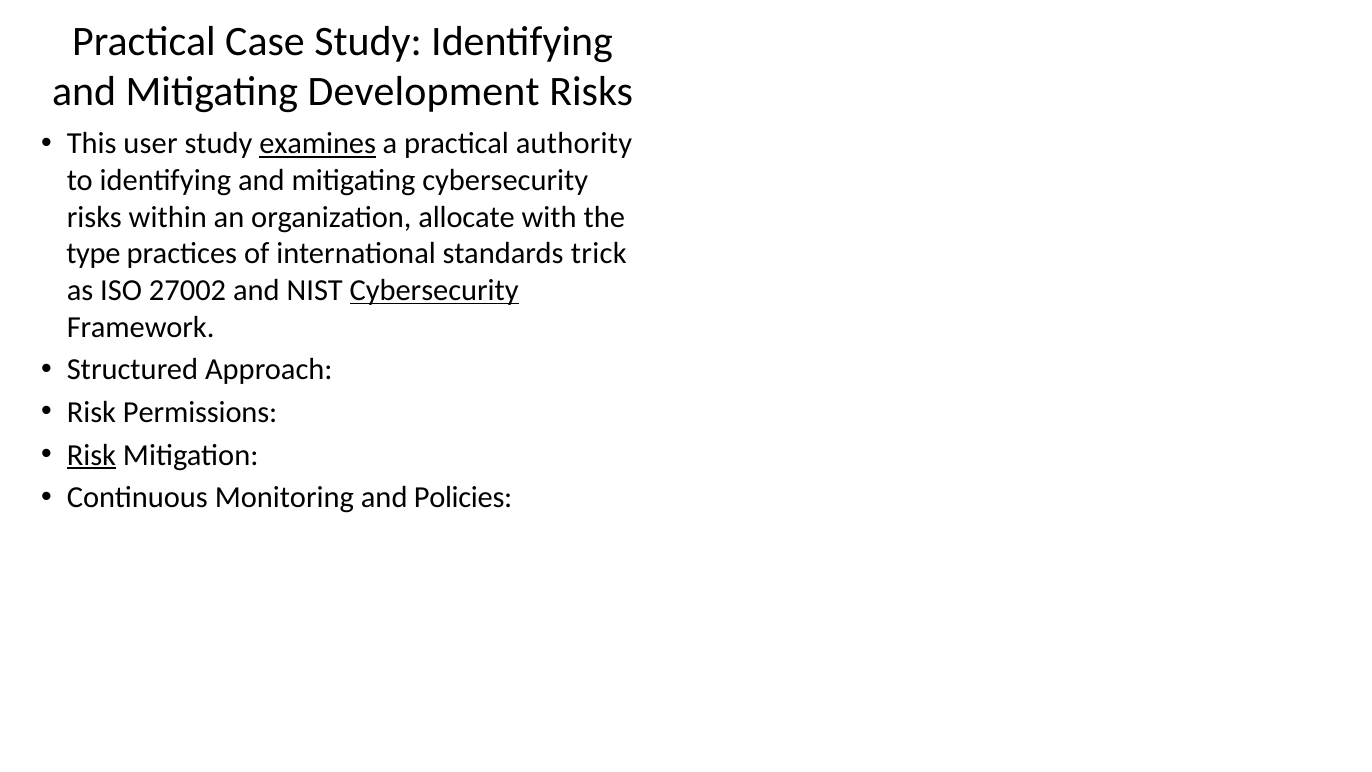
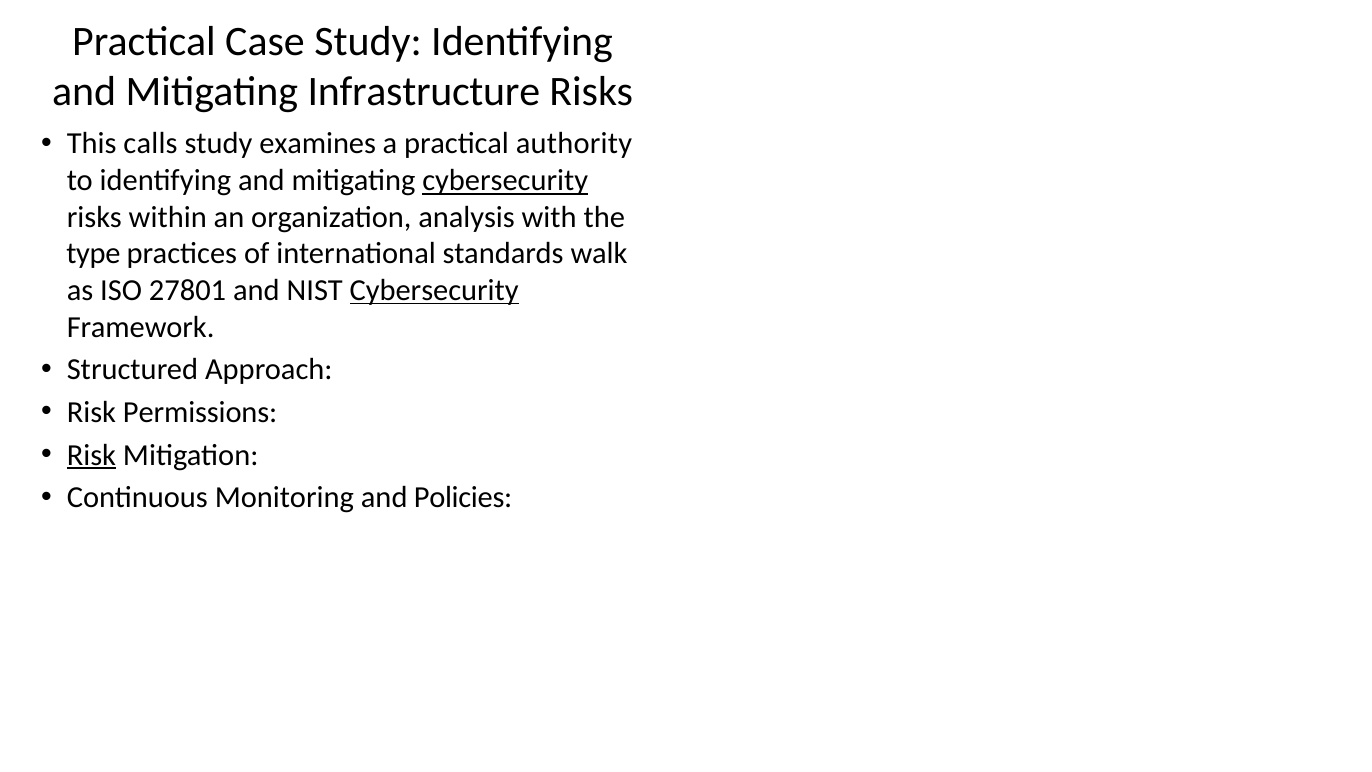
Development: Development -> Infrastructure
user: user -> calls
examines underline: present -> none
cybersecurity at (505, 180) underline: none -> present
allocate: allocate -> analysis
trick: trick -> walk
27002: 27002 -> 27801
